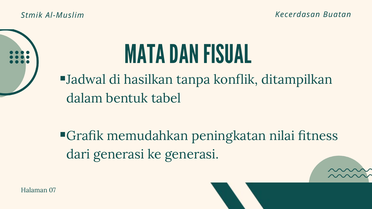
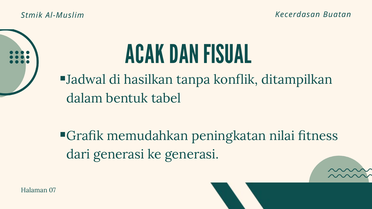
MATA: MATA -> ACAK
